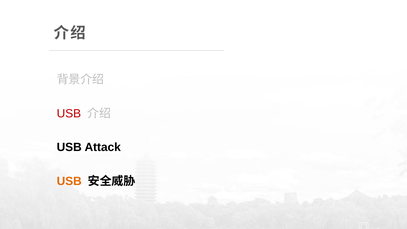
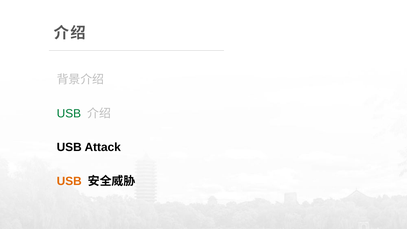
USB at (69, 113) colour: red -> green
